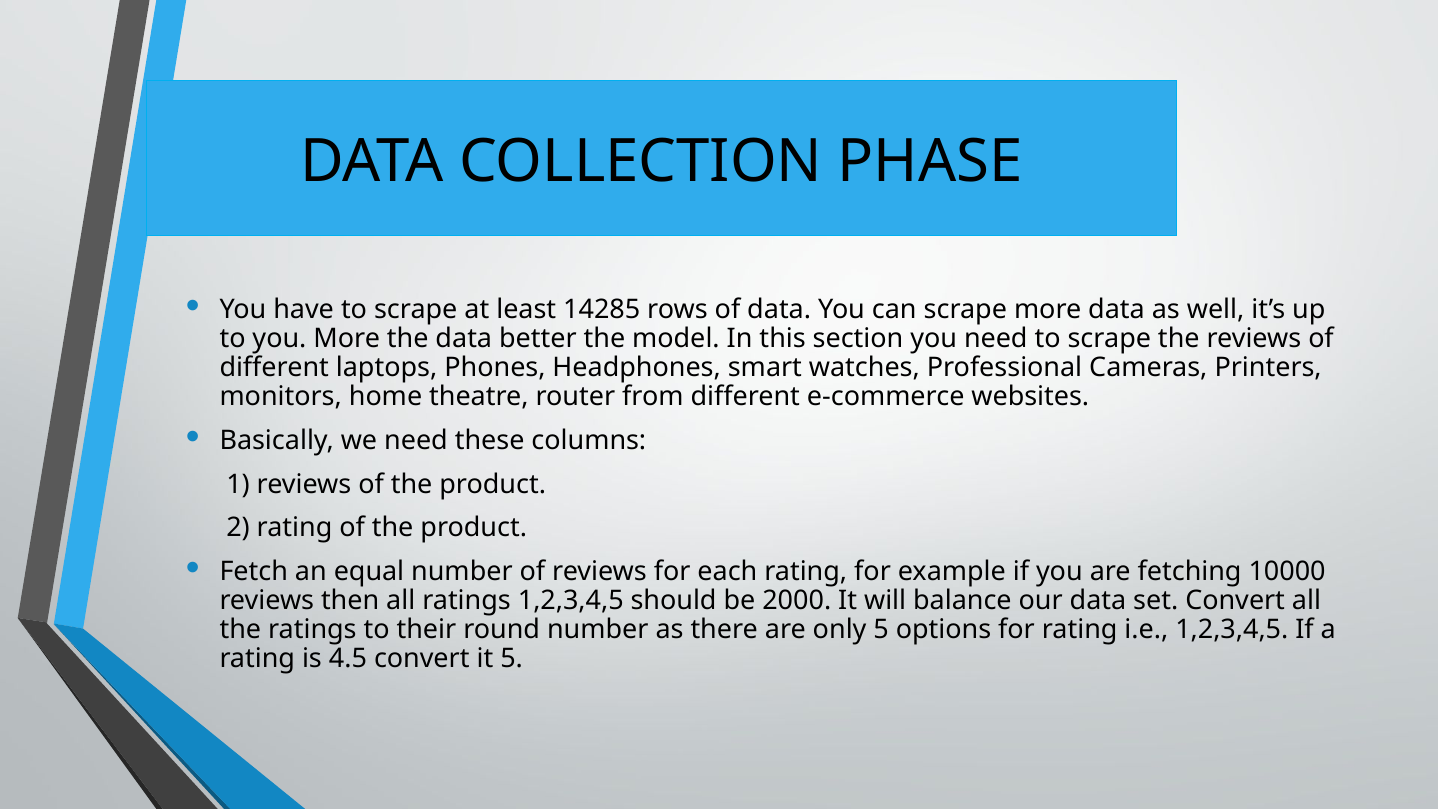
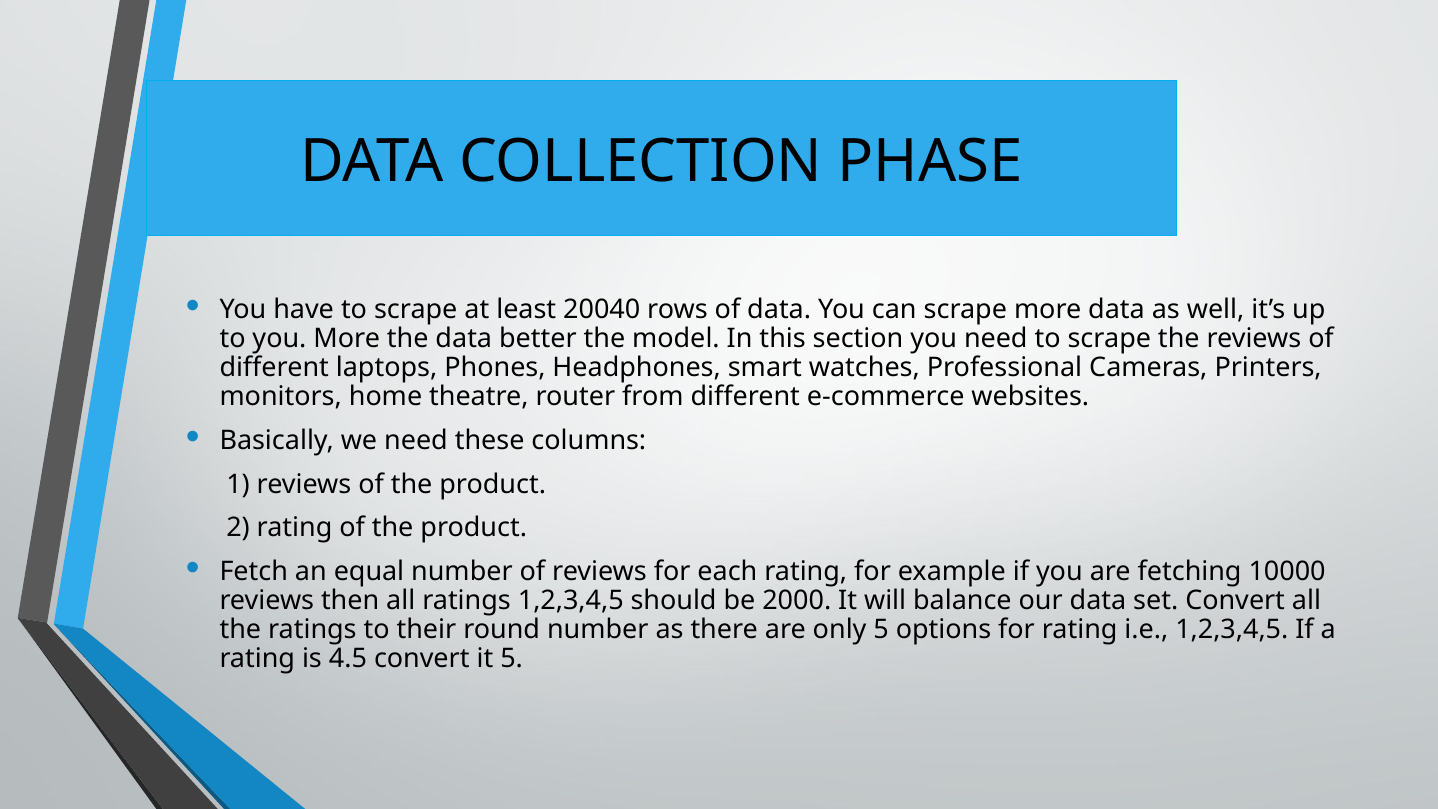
14285: 14285 -> 20040
